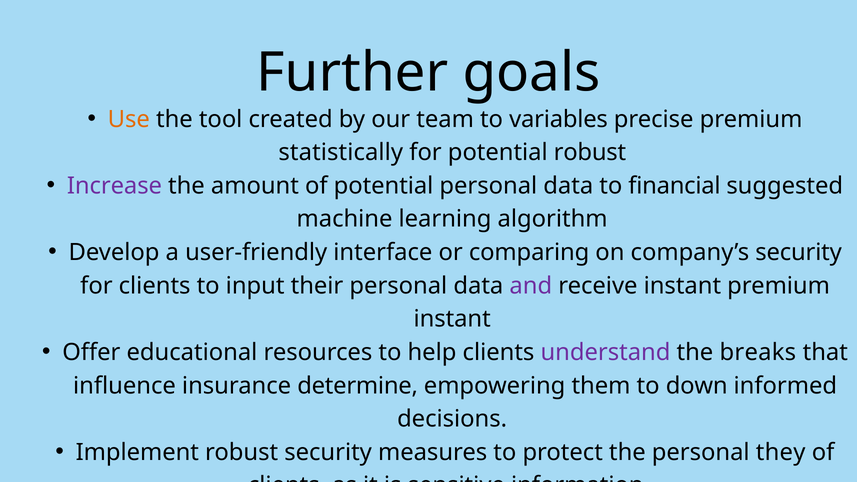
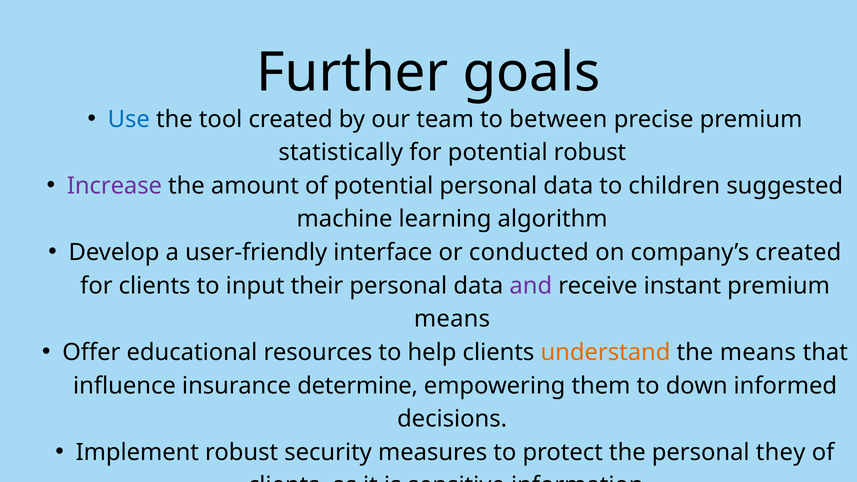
Use colour: orange -> blue
variables: variables -> between
financial: financial -> children
comparing: comparing -> conducted
company’s security: security -> created
instant at (452, 319): instant -> means
understand colour: purple -> orange
the breaks: breaks -> means
